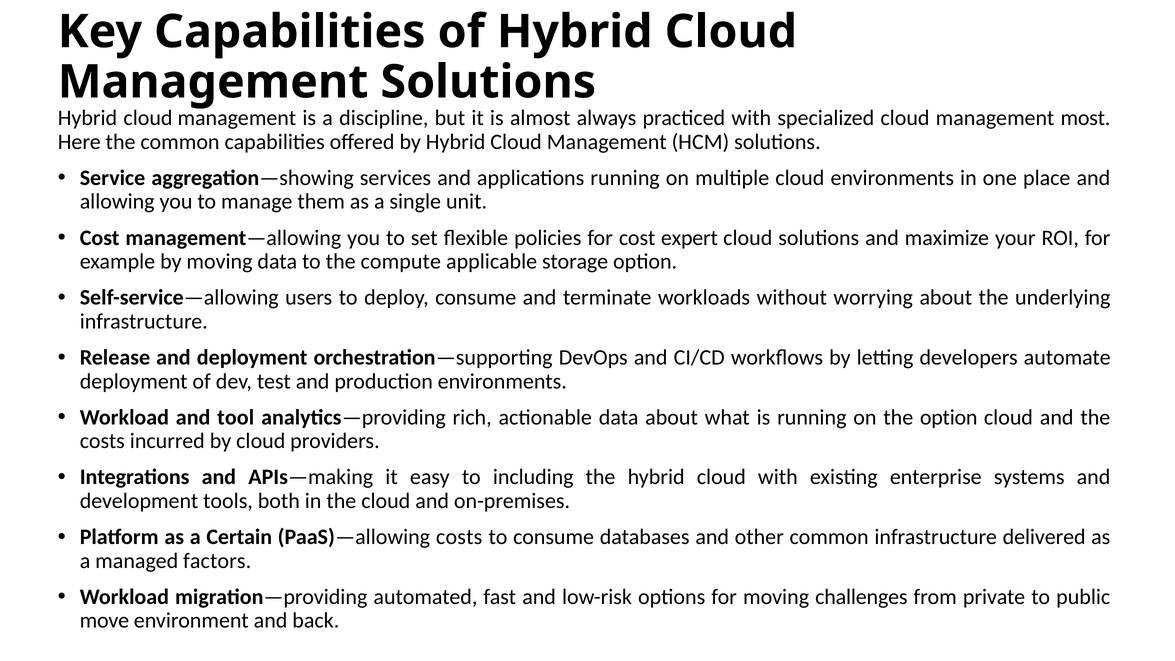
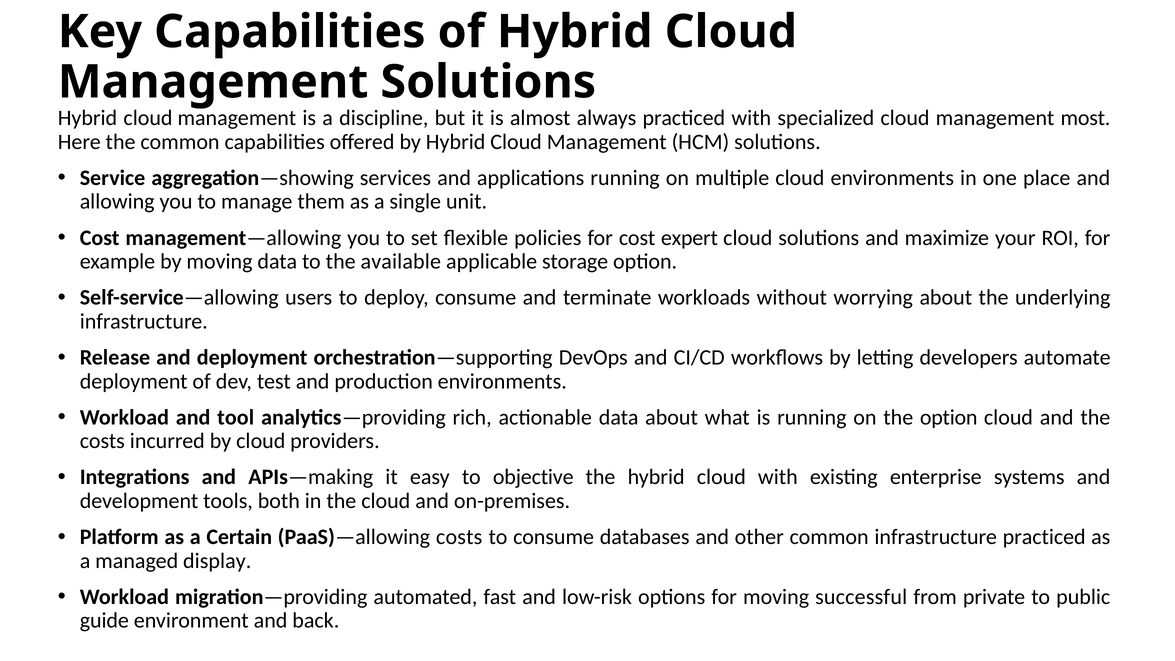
compute: compute -> available
including: including -> objective
infrastructure delivered: delivered -> practiced
factors: factors -> display
challenges: challenges -> successful
move: move -> guide
